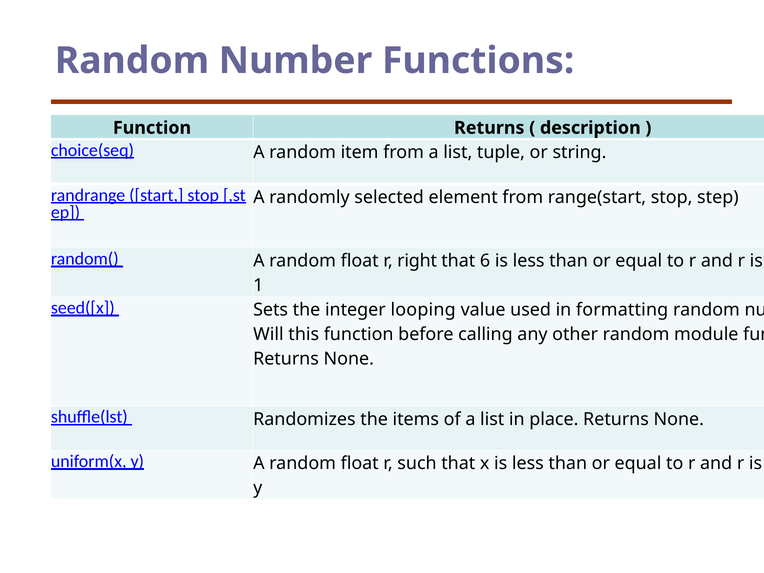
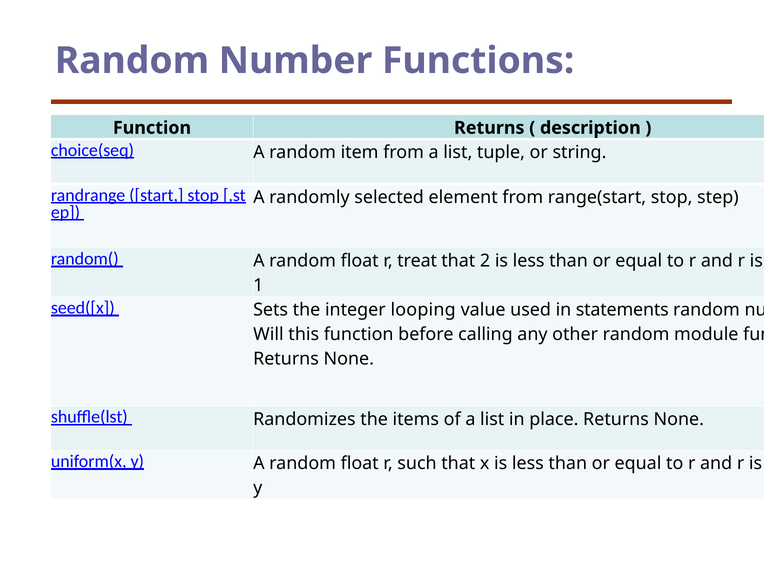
right: right -> treat
6: 6 -> 2
formatting: formatting -> statements
